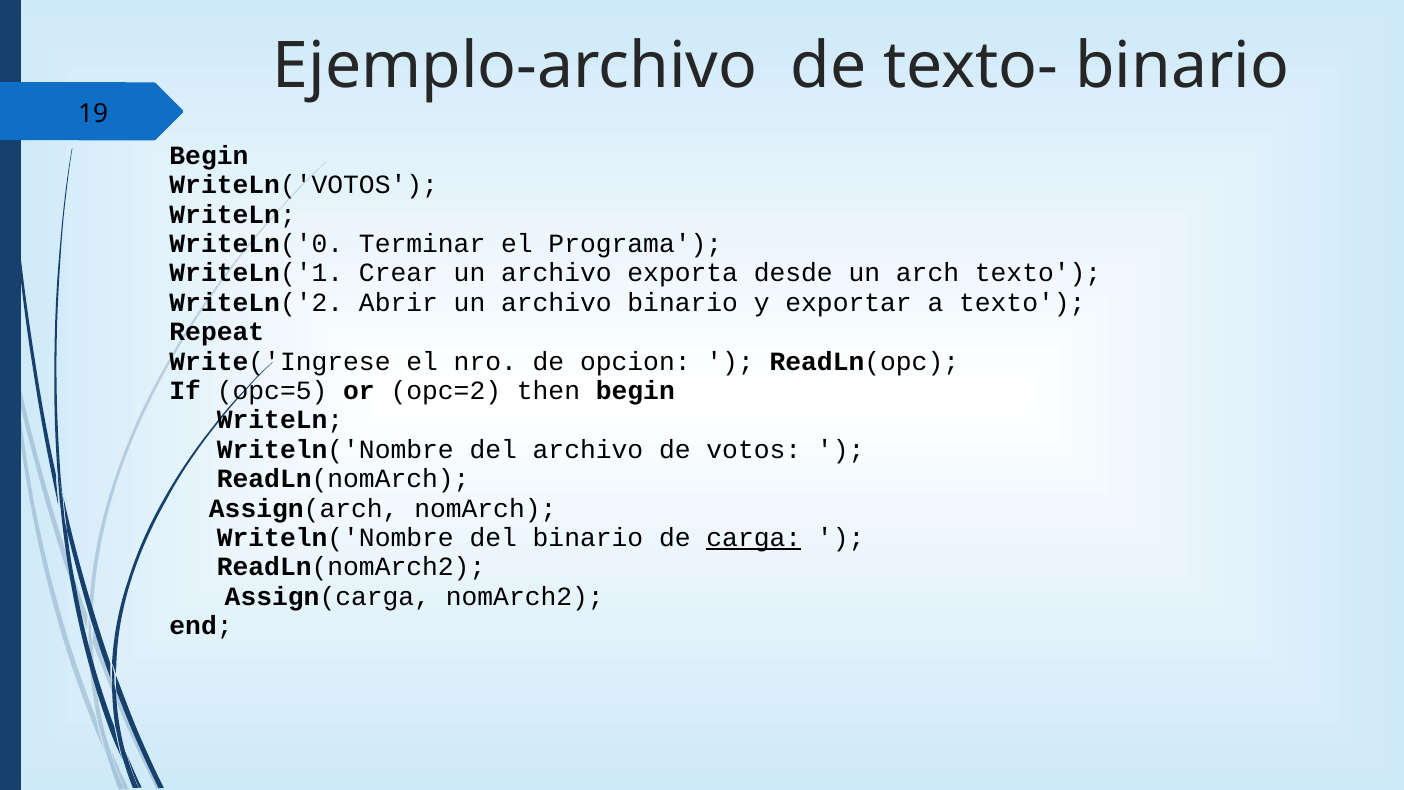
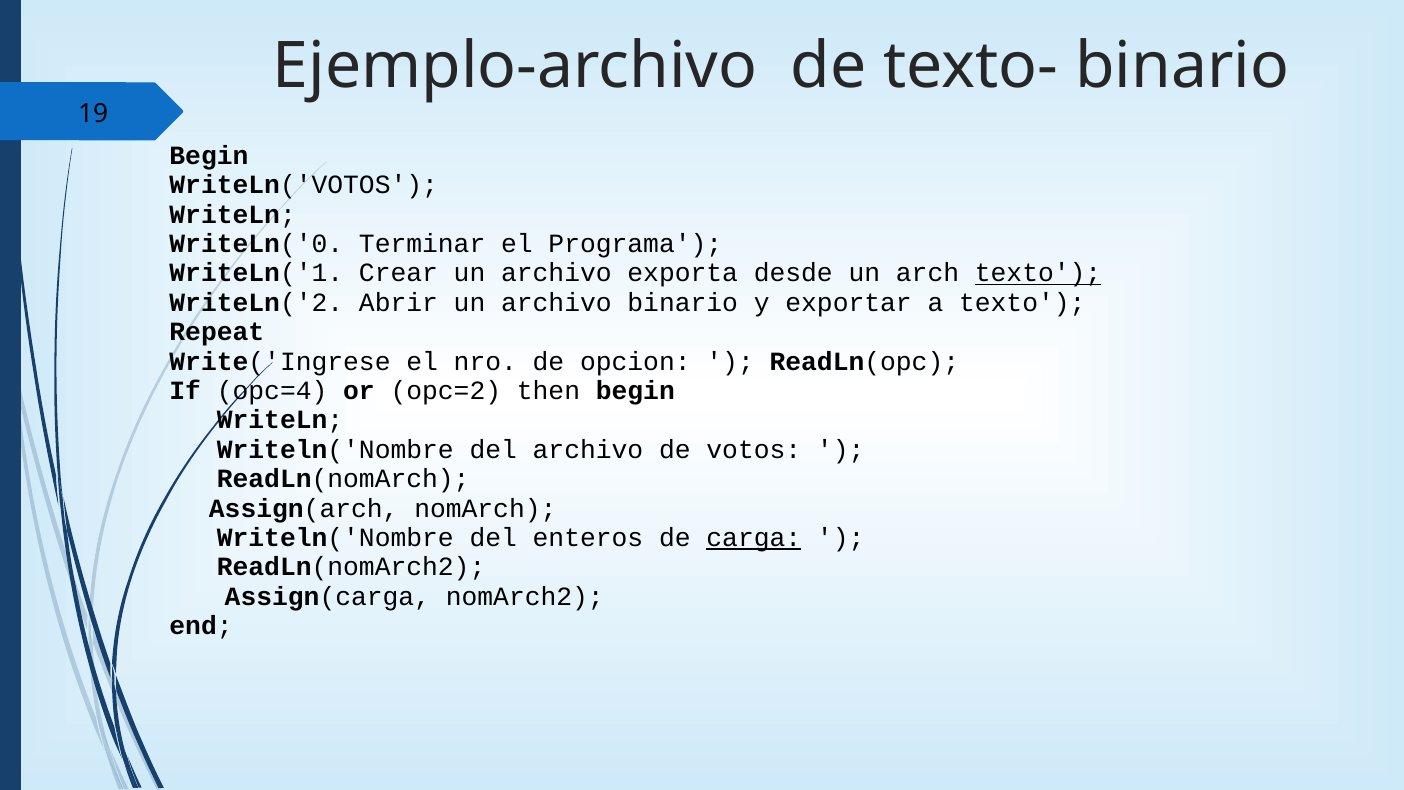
texto at (1038, 273) underline: none -> present
opc=5: opc=5 -> opc=4
del binario: binario -> enteros
